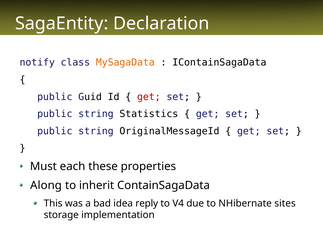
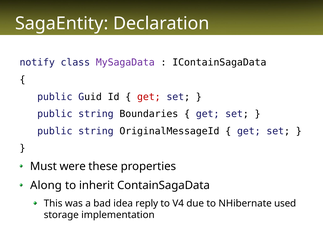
MySagaData colour: orange -> purple
Statistics: Statistics -> Boundaries
each: each -> were
sites: sites -> used
